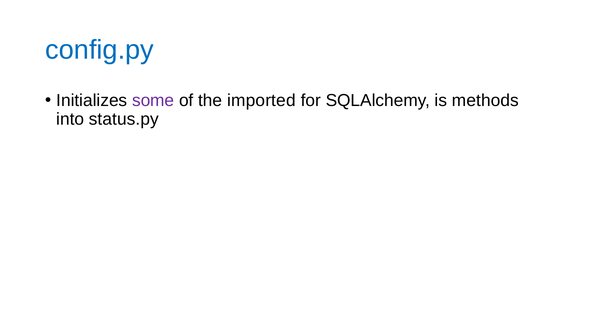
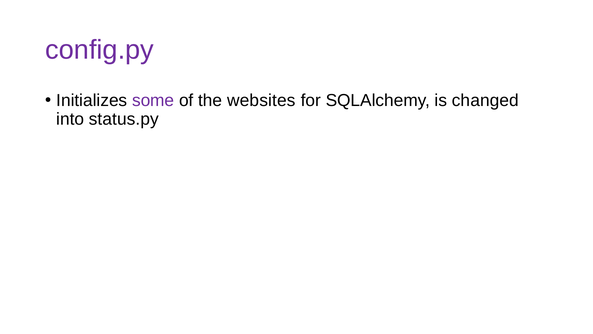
config.py colour: blue -> purple
imported: imported -> websites
methods: methods -> changed
